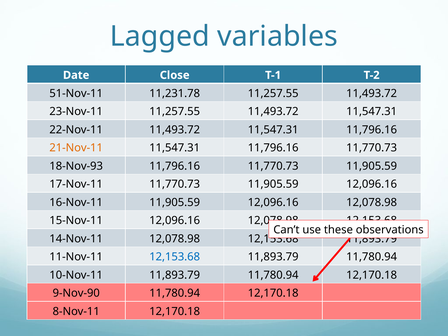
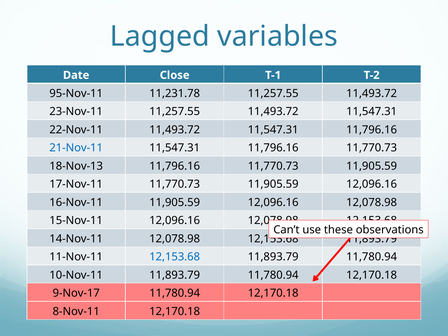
51-Nov-11: 51-Nov-11 -> 95-Nov-11
21-Nov-11 colour: orange -> blue
18-Nov-93: 18-Nov-93 -> 18-Nov-13
9-Nov-90: 9-Nov-90 -> 9-Nov-17
